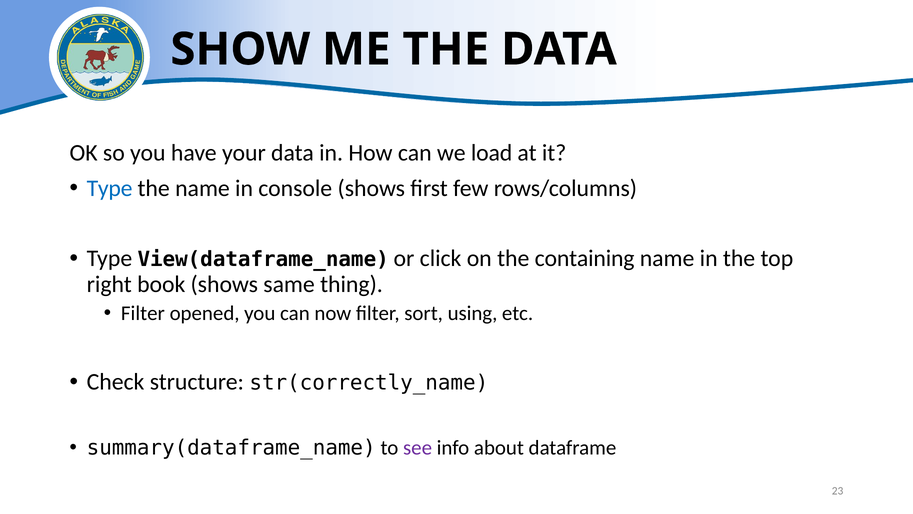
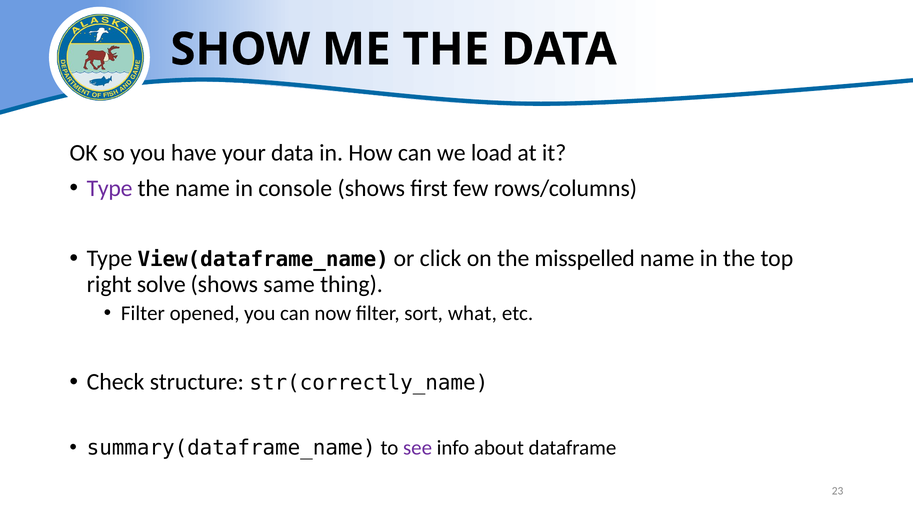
Type at (110, 188) colour: blue -> purple
containing: containing -> misspelled
book: book -> solve
using: using -> what
